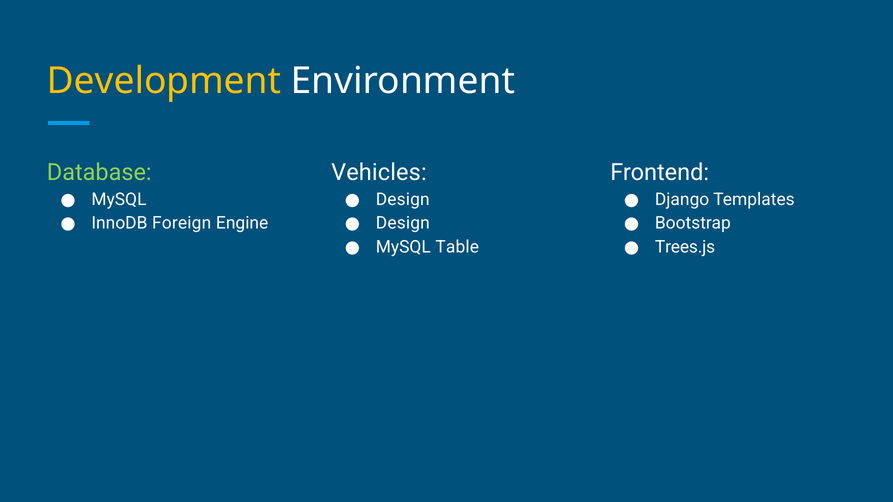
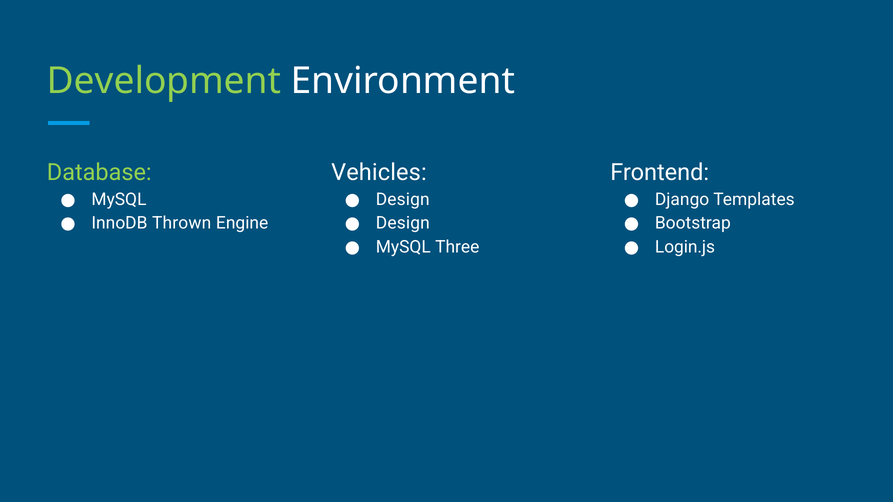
Development colour: yellow -> light green
Foreign: Foreign -> Thrown
Table: Table -> Three
Trees.js: Trees.js -> Login.js
